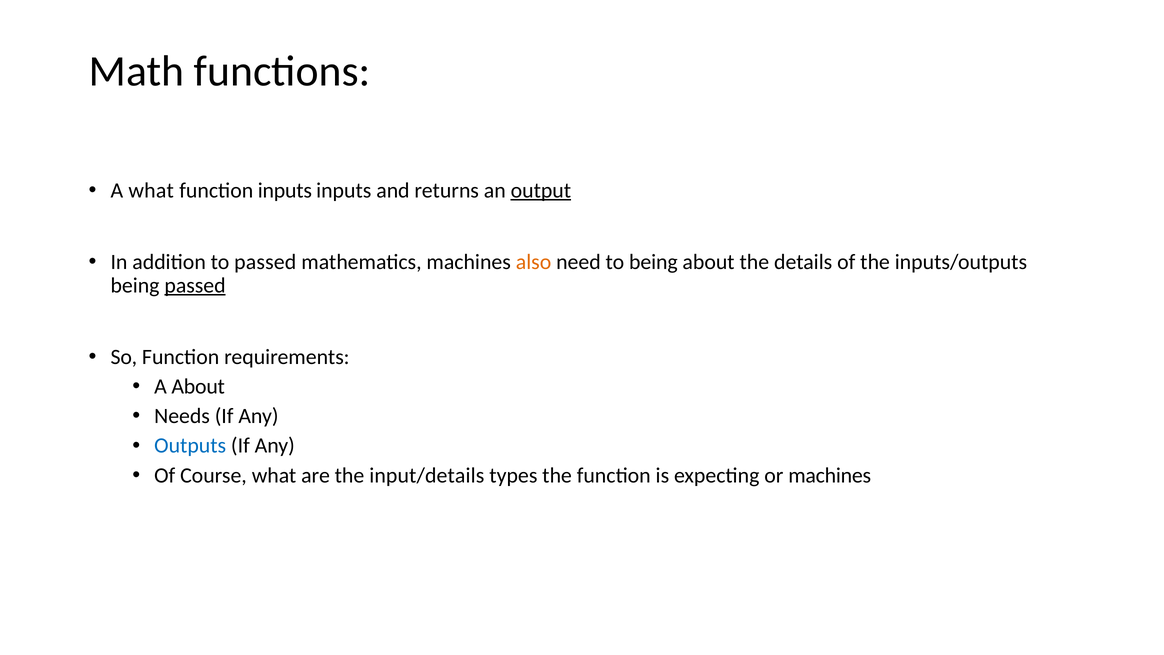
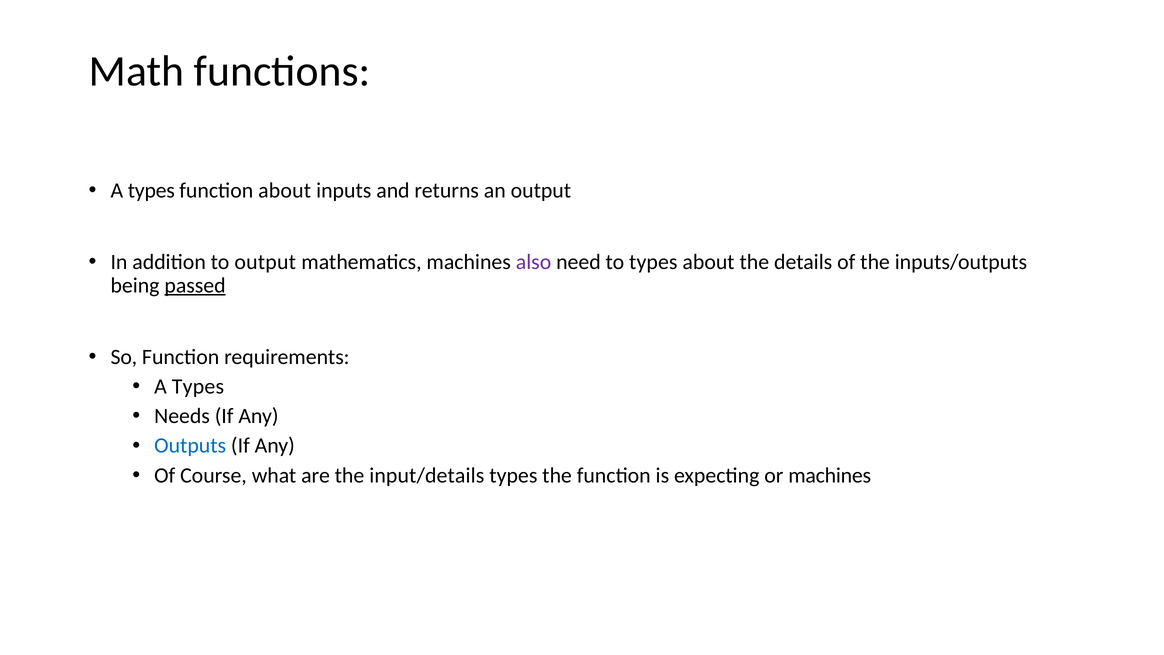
what at (151, 190): what -> types
function inputs: inputs -> about
output at (541, 190) underline: present -> none
to passed: passed -> output
also colour: orange -> purple
to being: being -> types
About at (198, 386): About -> Types
